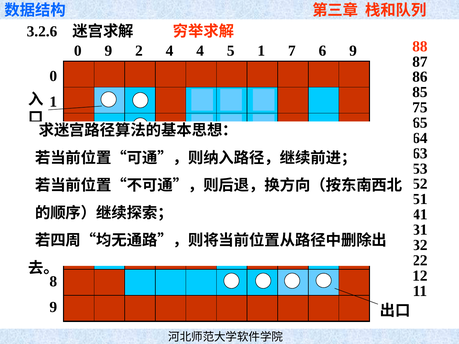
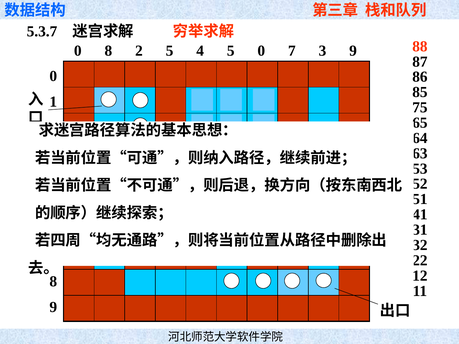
3.2.6: 3.2.6 -> 5.3.7
0 9: 9 -> 8
2 4: 4 -> 5
5 1: 1 -> 0
7 6: 6 -> 3
